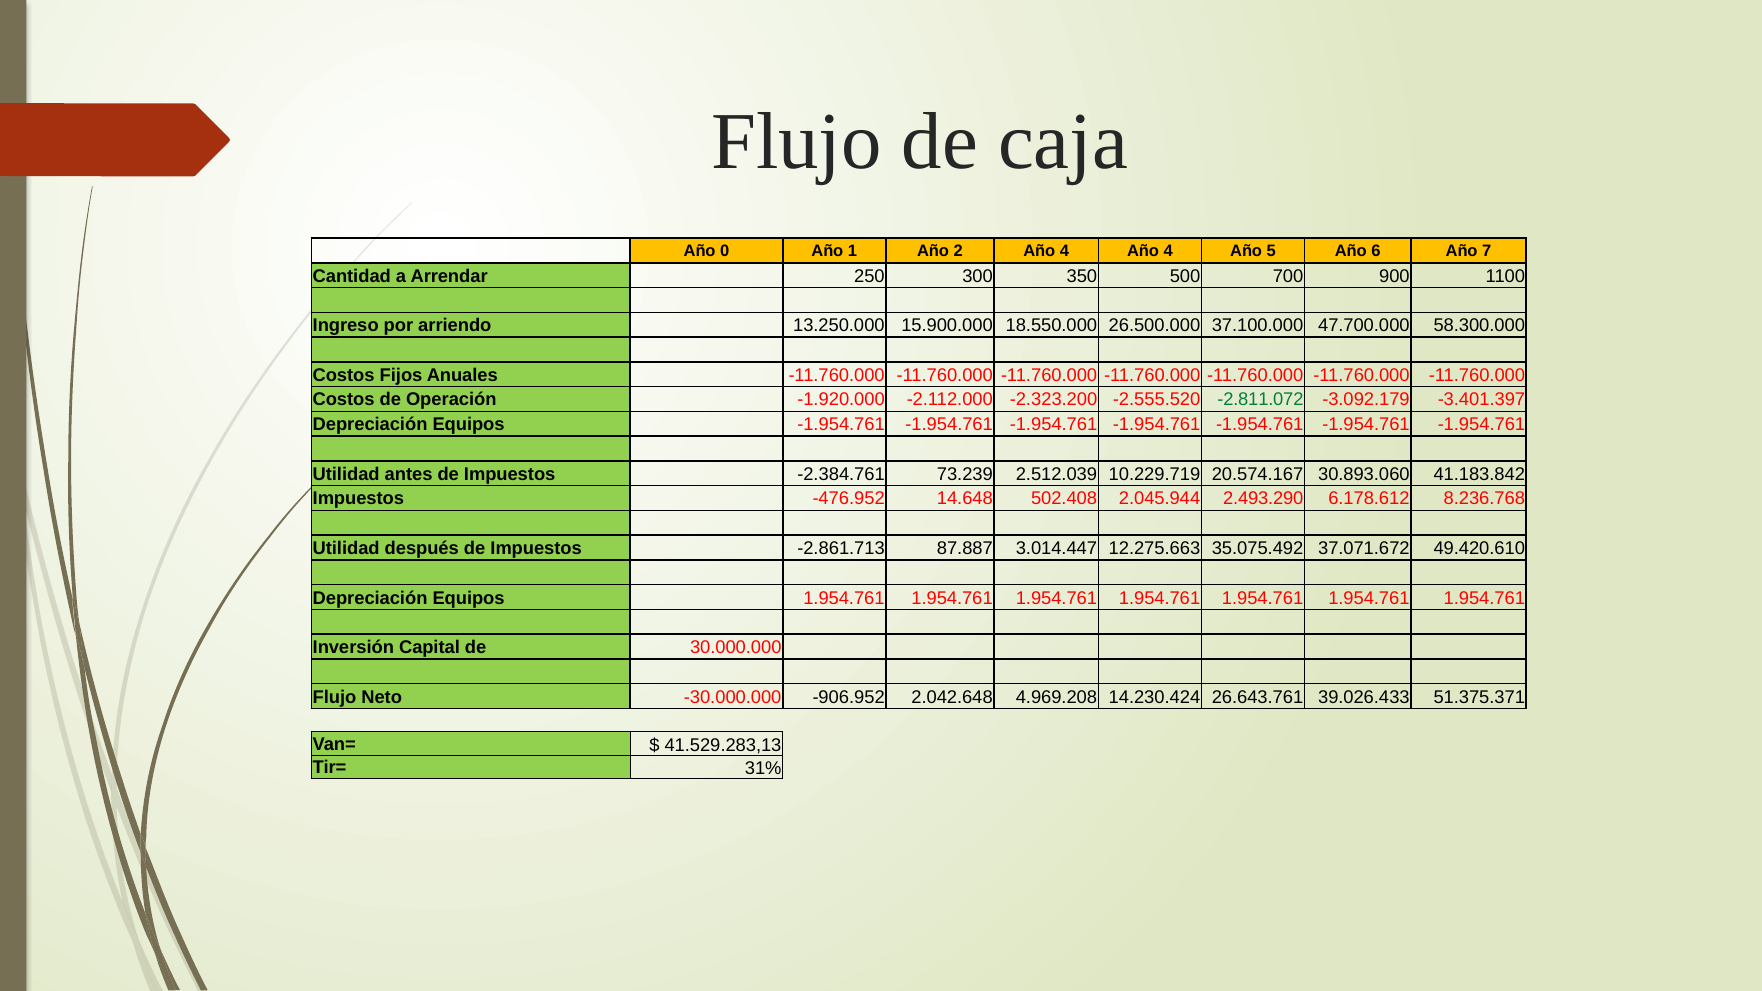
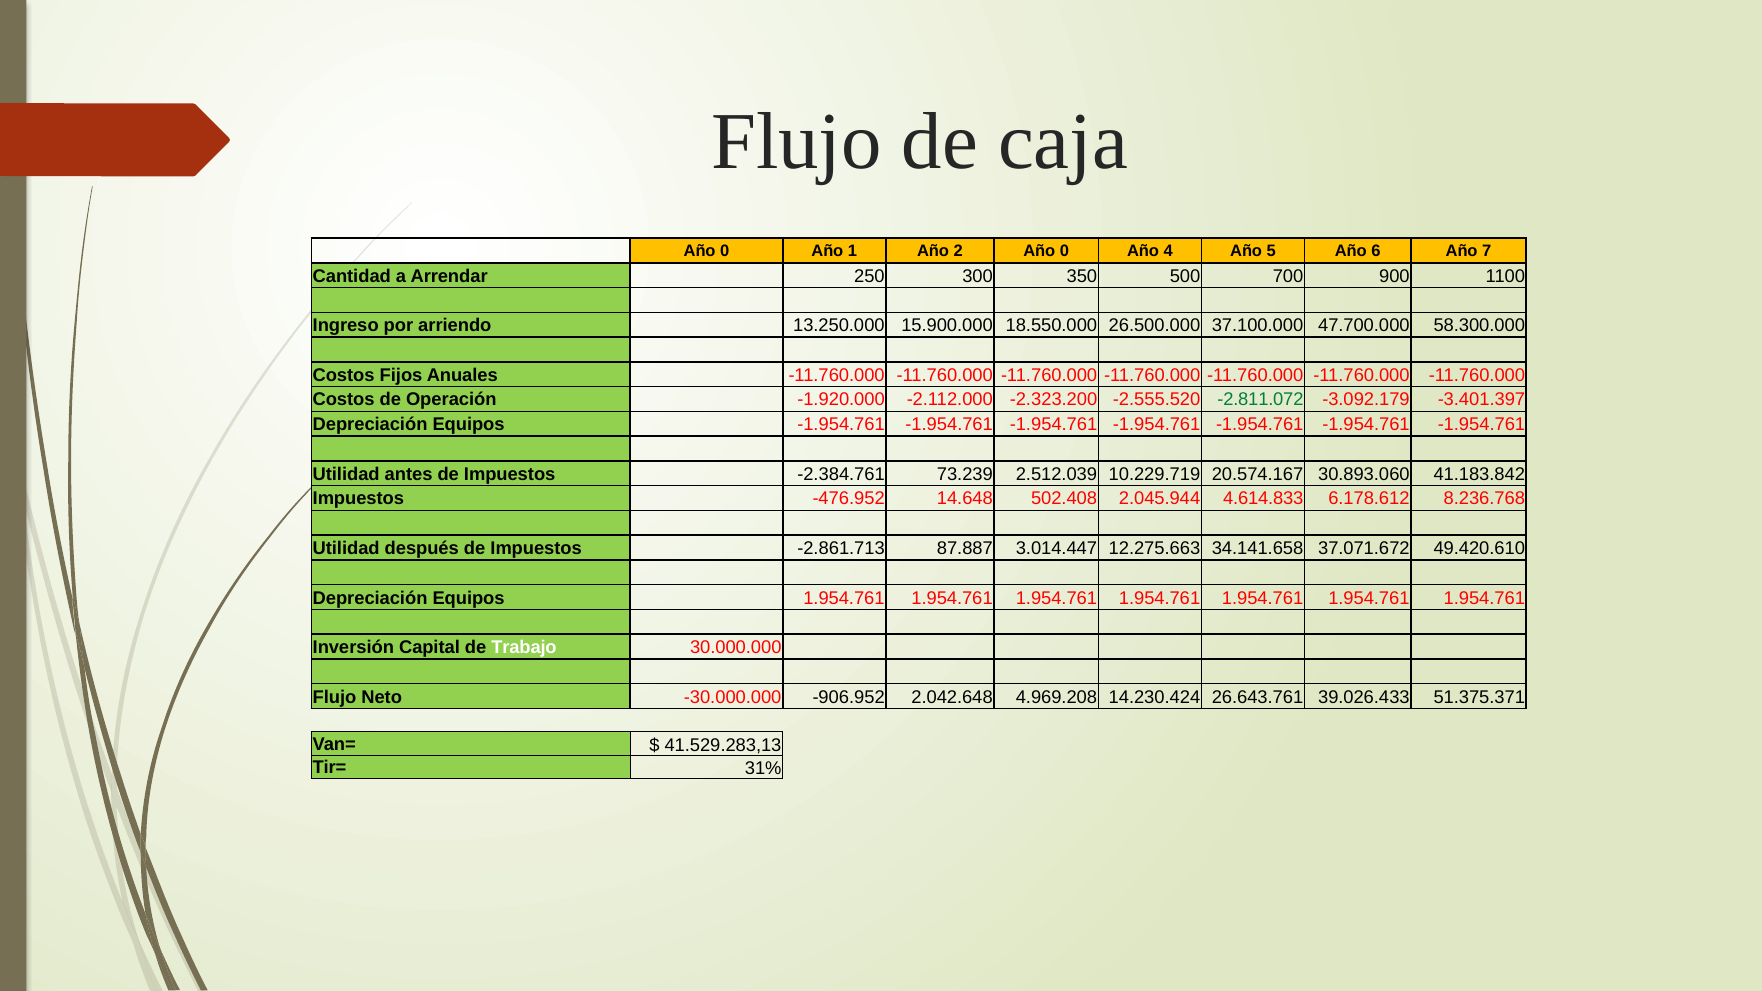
2 Año 4: 4 -> 0
2.493.290: 2.493.290 -> 4.614.833
35.075.492: 35.075.492 -> 34.141.658
Trabajo colour: light green -> white
